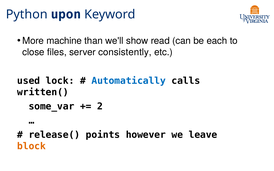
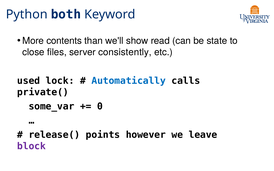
upon: upon -> both
machine: machine -> contents
each: each -> state
written(: written( -> private(
2: 2 -> 0
block colour: orange -> purple
